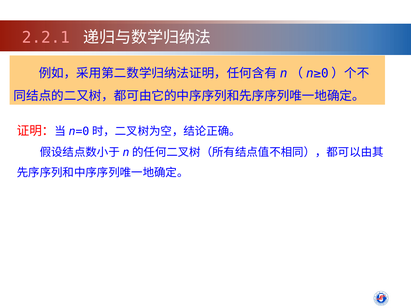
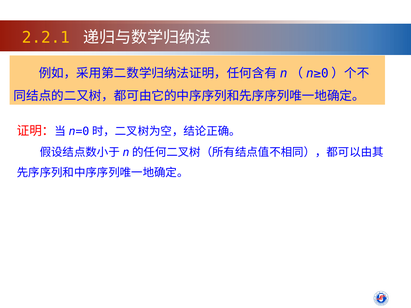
2.2.1 colour: pink -> yellow
